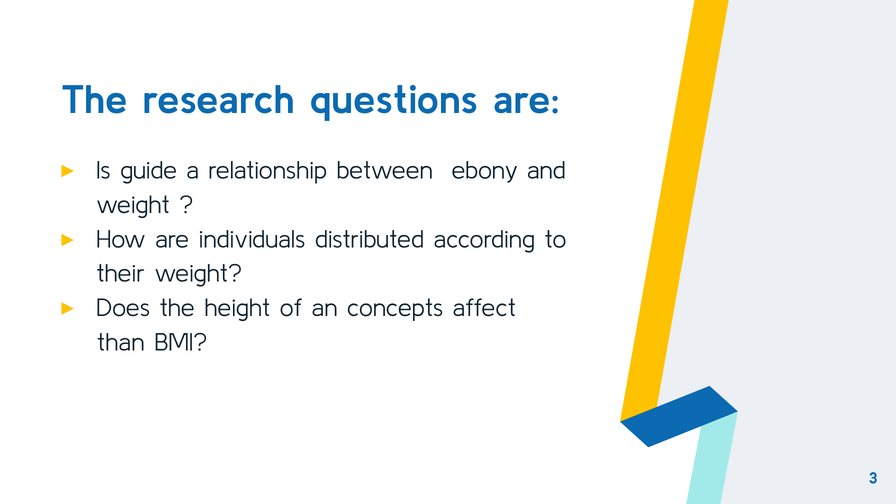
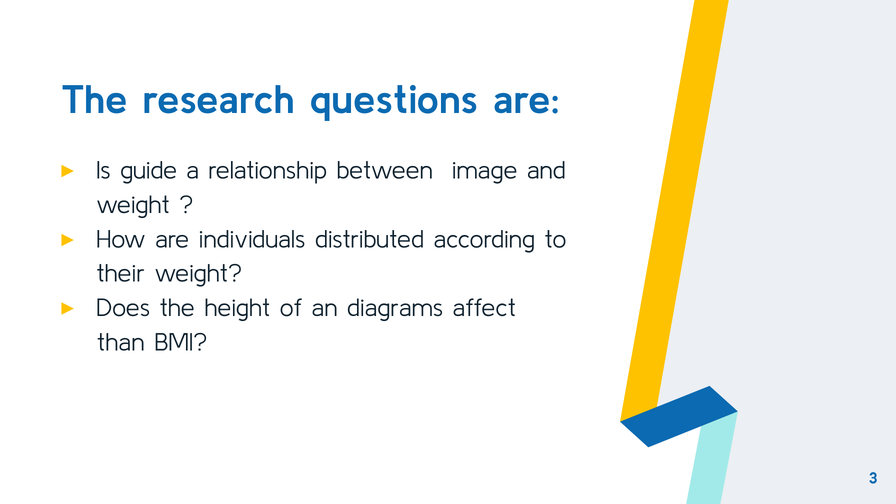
ebony: ebony -> image
concepts: concepts -> diagrams
